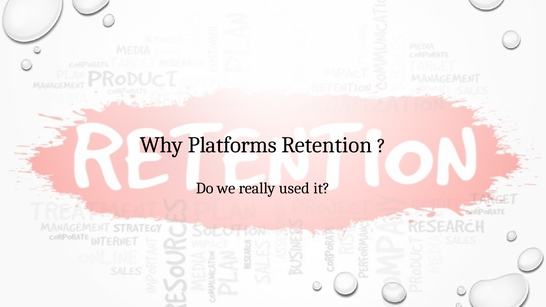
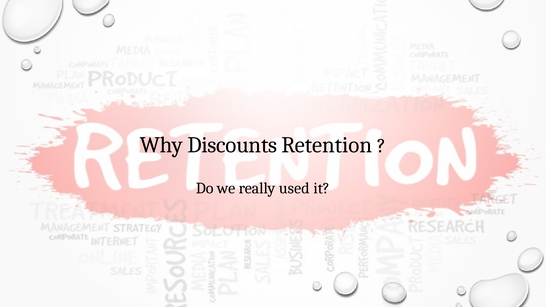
Platforms: Platforms -> Discounts
